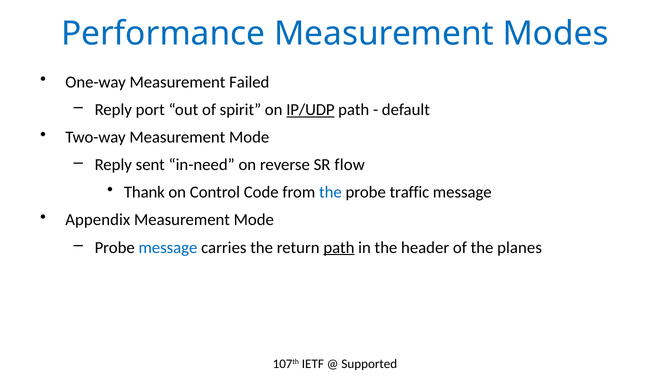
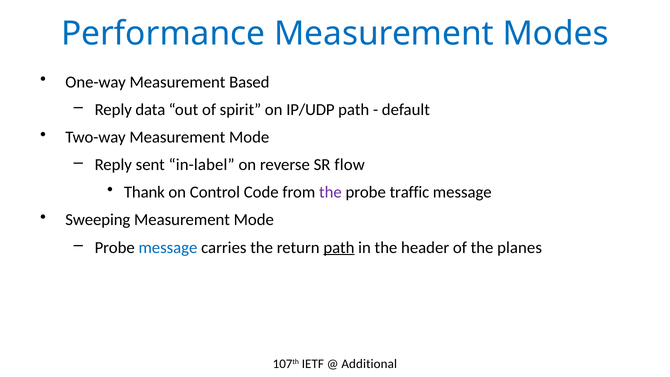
Failed: Failed -> Based
port: port -> data
IP/UDP underline: present -> none
in-need: in-need -> in-label
the at (330, 192) colour: blue -> purple
Appendix: Appendix -> Sweeping
Supported: Supported -> Additional
